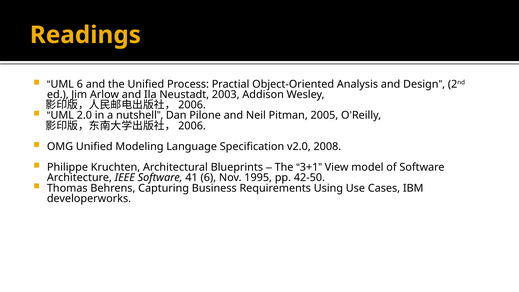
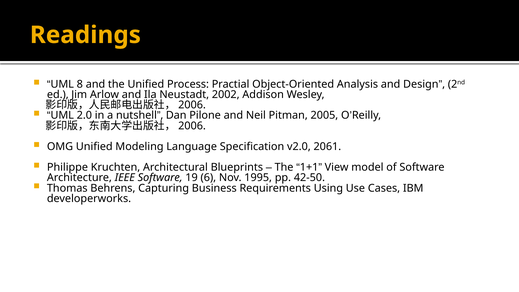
UML 6: 6 -> 8
2003: 2003 -> 2002
2008: 2008 -> 2061
3+1: 3+1 -> 1+1
41: 41 -> 19
